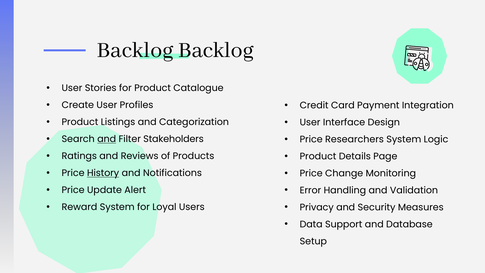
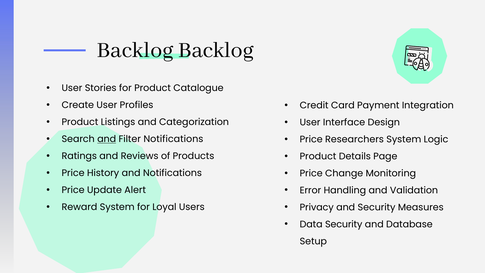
Filter Stakeholders: Stakeholders -> Notifications
History underline: present -> none
Data Support: Support -> Security
